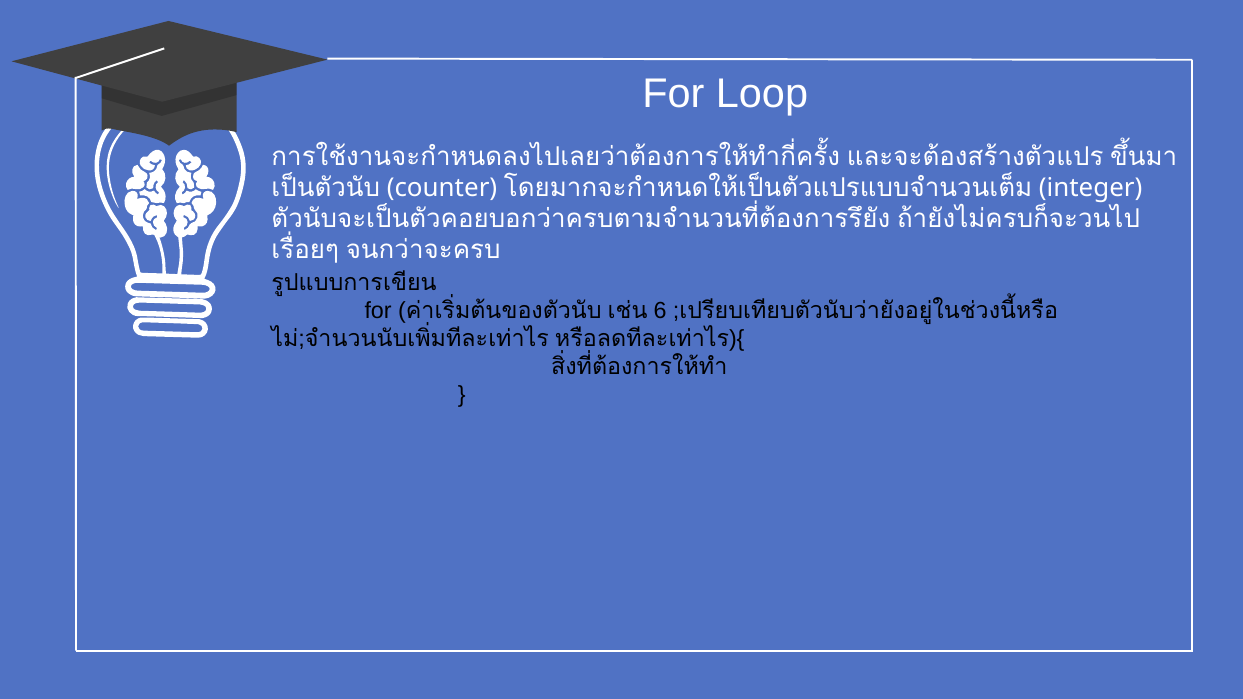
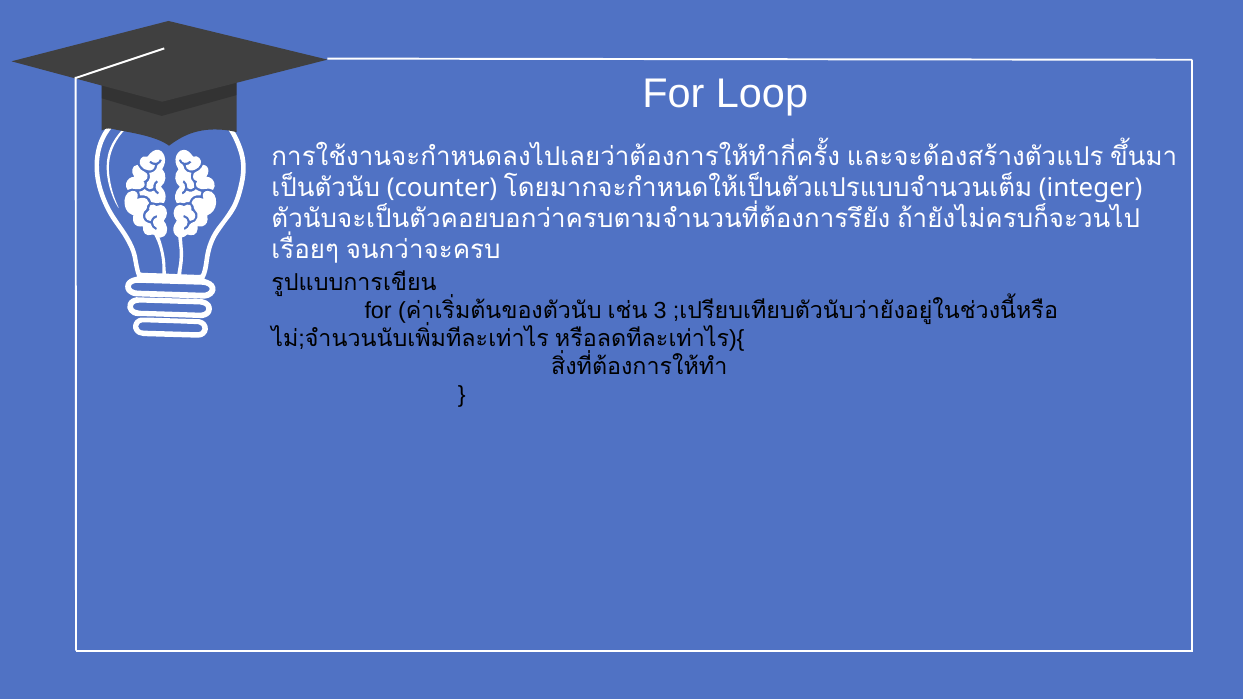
6: 6 -> 3
